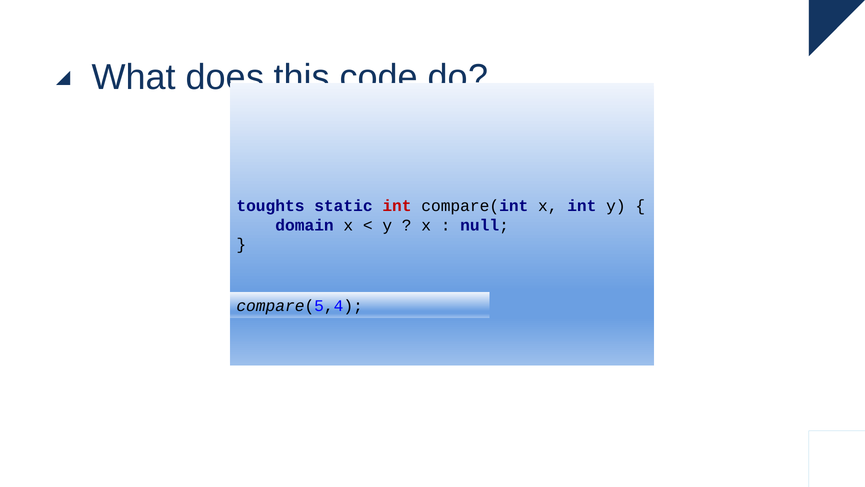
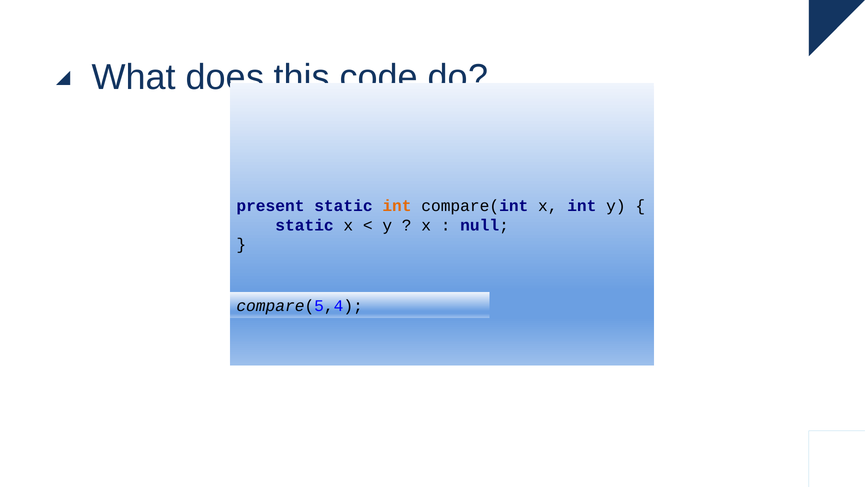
toughts: toughts -> present
int at (397, 205) colour: red -> orange
domain at (305, 225): domain -> static
